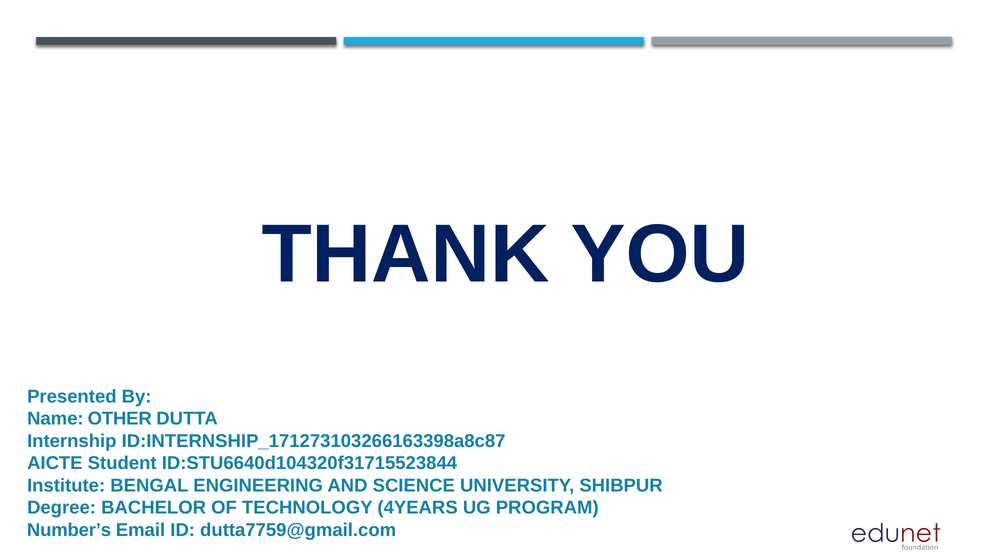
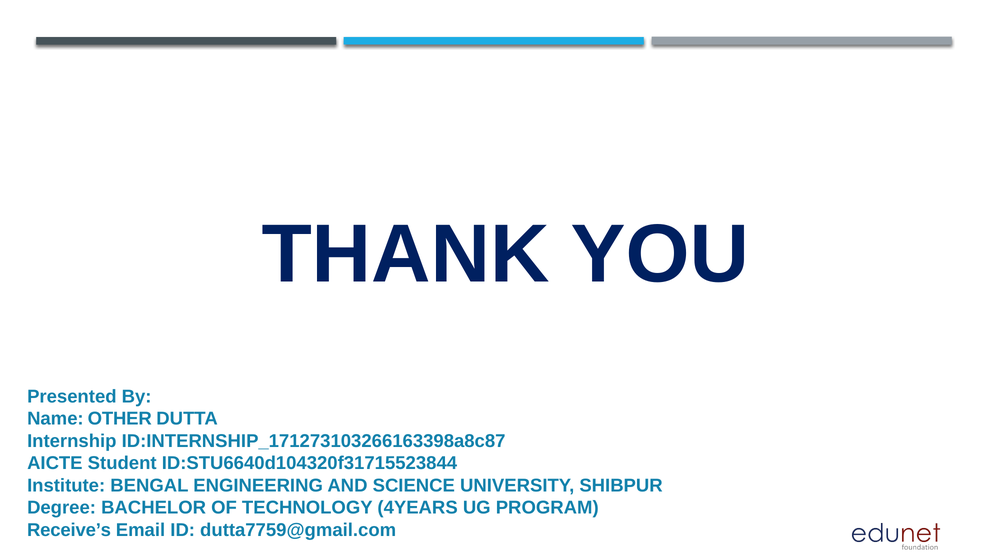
Number’s: Number’s -> Receive’s
